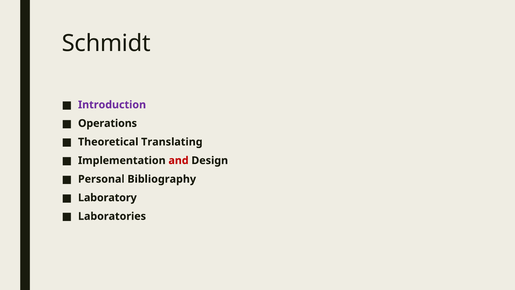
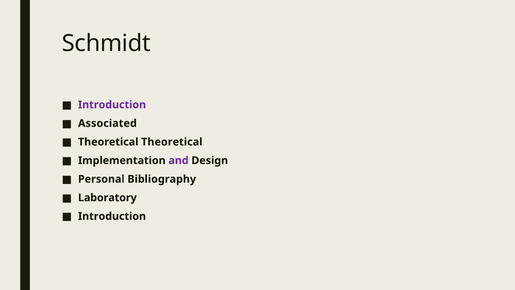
Operations: Operations -> Associated
Theoretical Translating: Translating -> Theoretical
and colour: red -> purple
Laboratories at (112, 216): Laboratories -> Introduction
